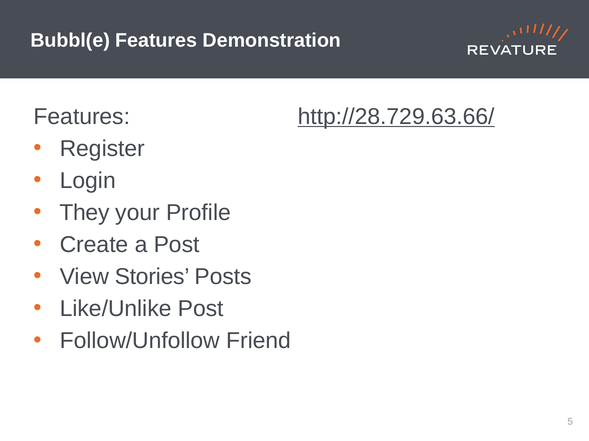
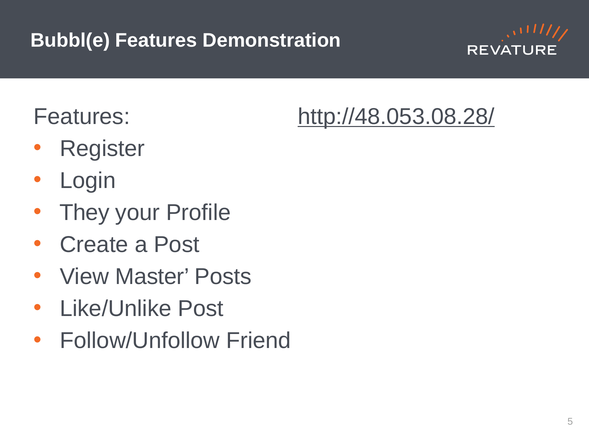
http://28.729.63.66/: http://28.729.63.66/ -> http://48.053.08.28/
Stories: Stories -> Master
